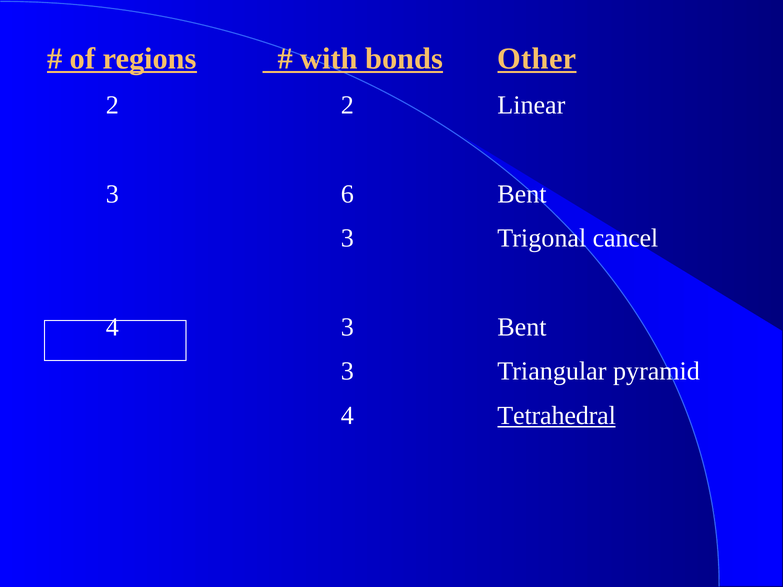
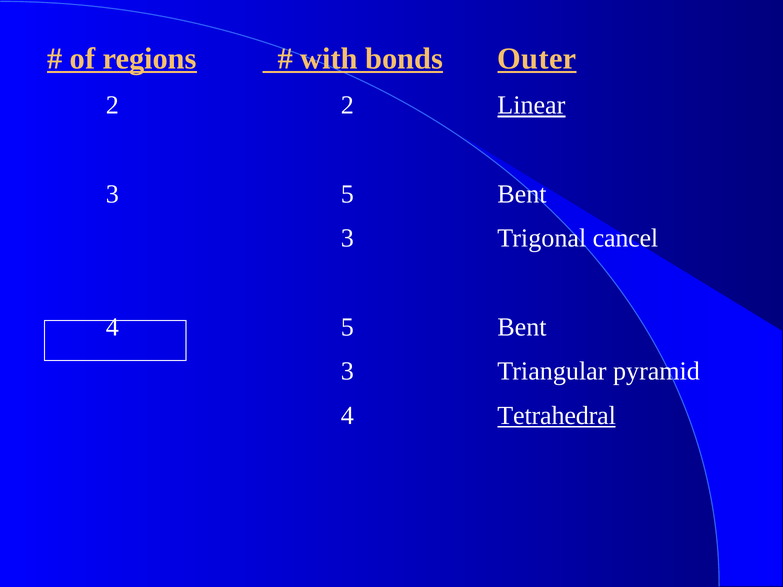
Other: Other -> Outer
Linear underline: none -> present
3 6: 6 -> 5
4 3: 3 -> 5
